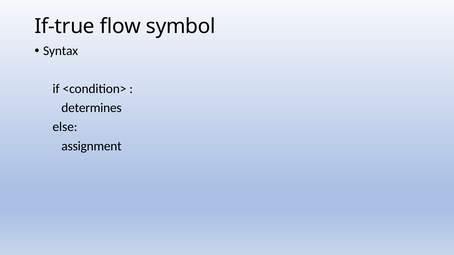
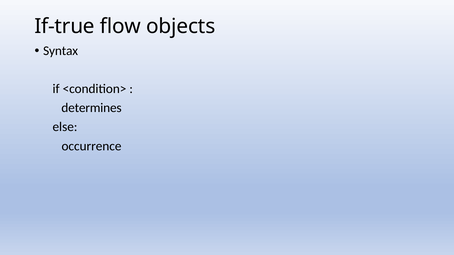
symbol: symbol -> objects
assignment: assignment -> occurrence
